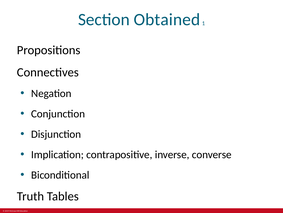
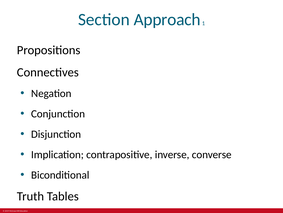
Obtained: Obtained -> Approach
